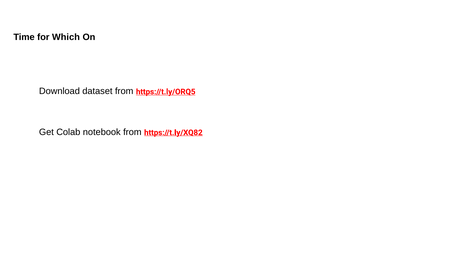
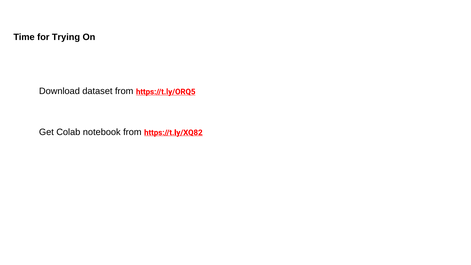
Which: Which -> Trying
